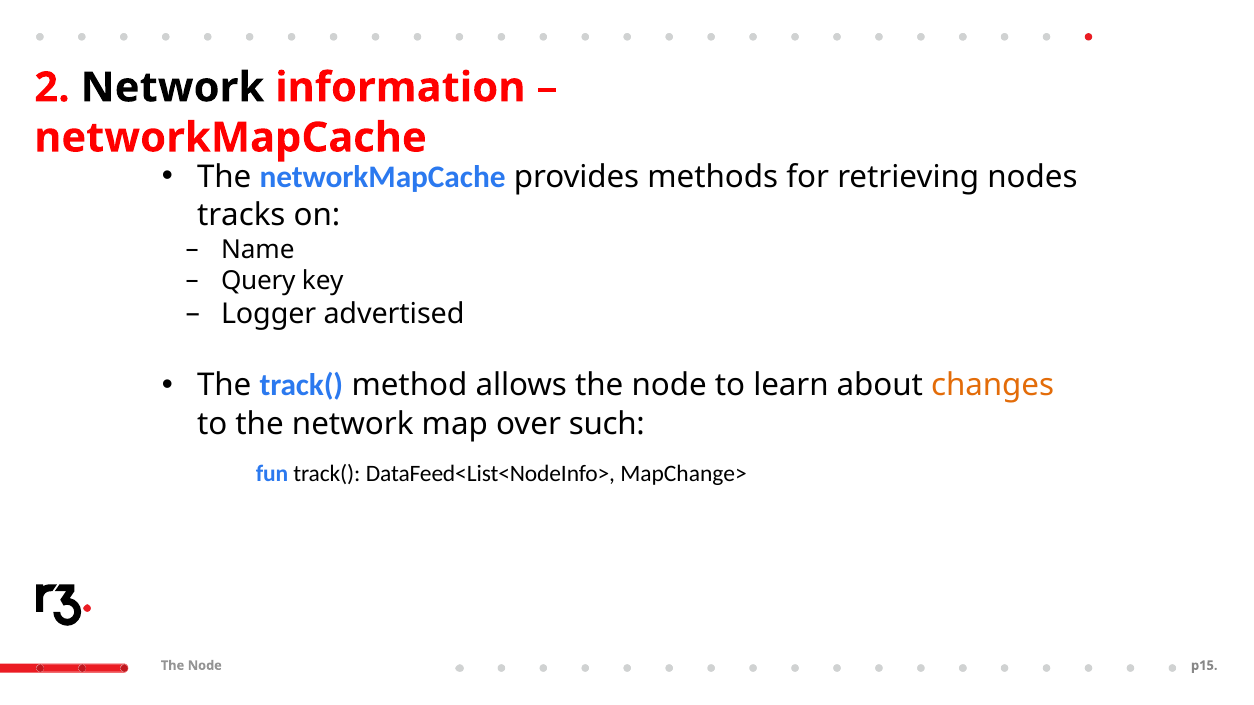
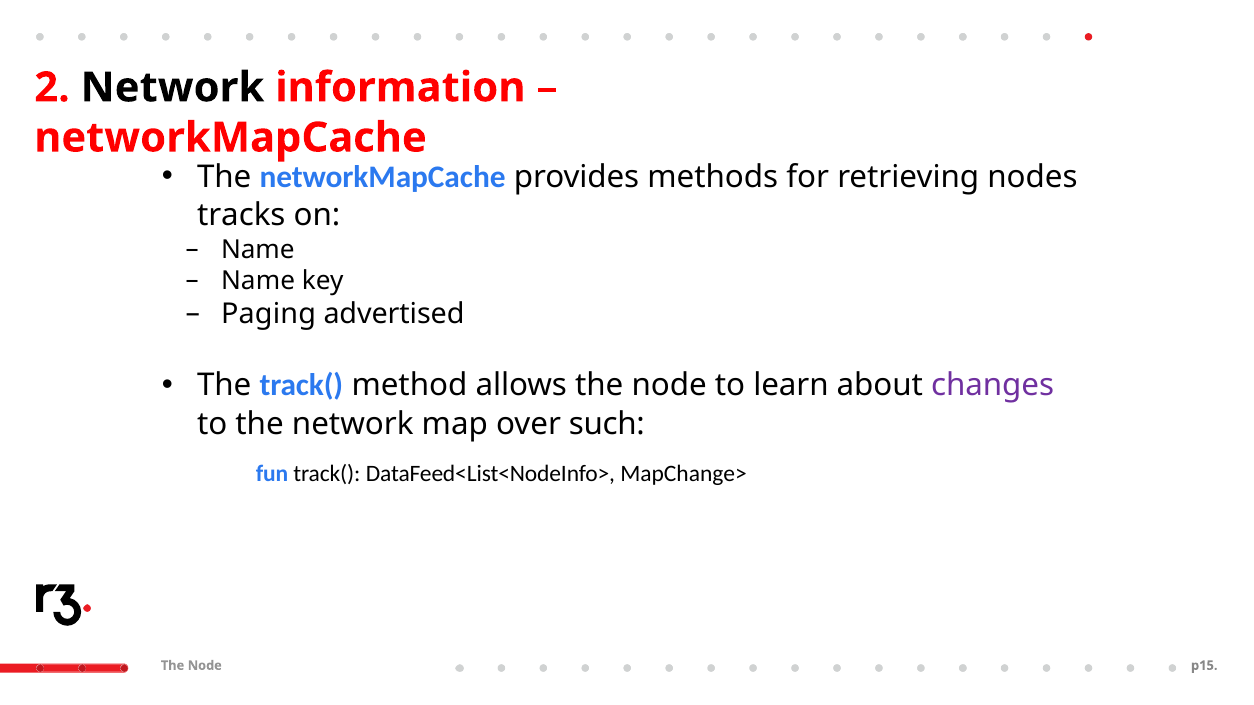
Query at (258, 281): Query -> Name
Logger: Logger -> Paging
changes colour: orange -> purple
